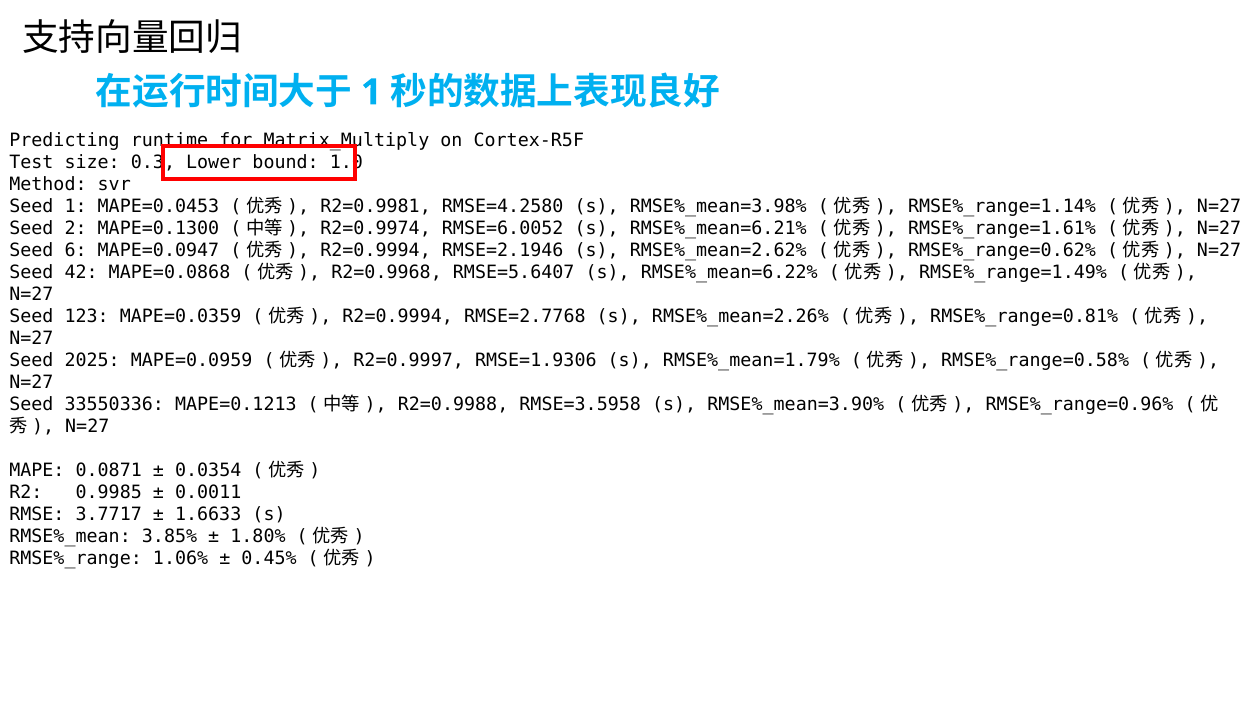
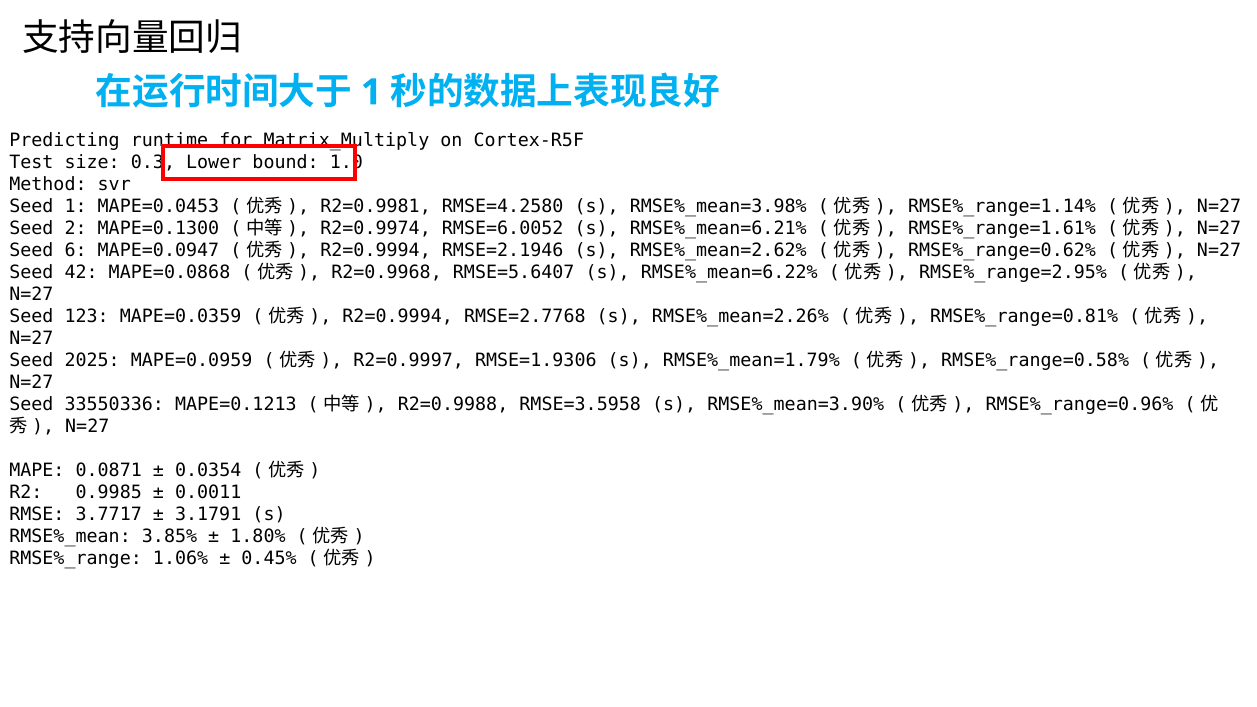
RMSE%_range=1.49%: RMSE%_range=1.49% -> RMSE%_range=2.95%
1.6633: 1.6633 -> 3.1791
